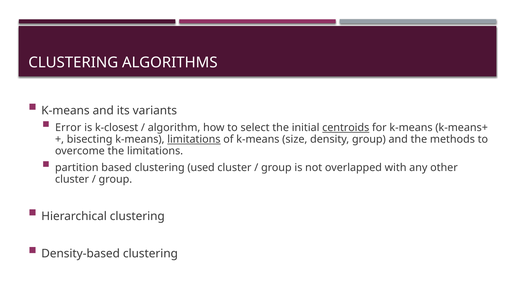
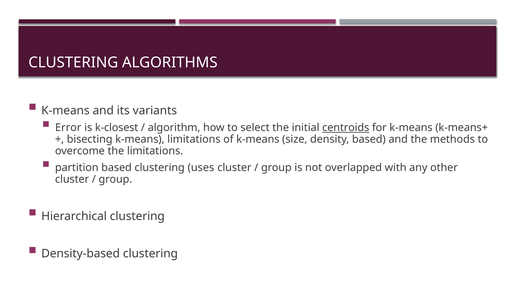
limitations at (194, 139) underline: present -> none
density group: group -> based
used: used -> uses
